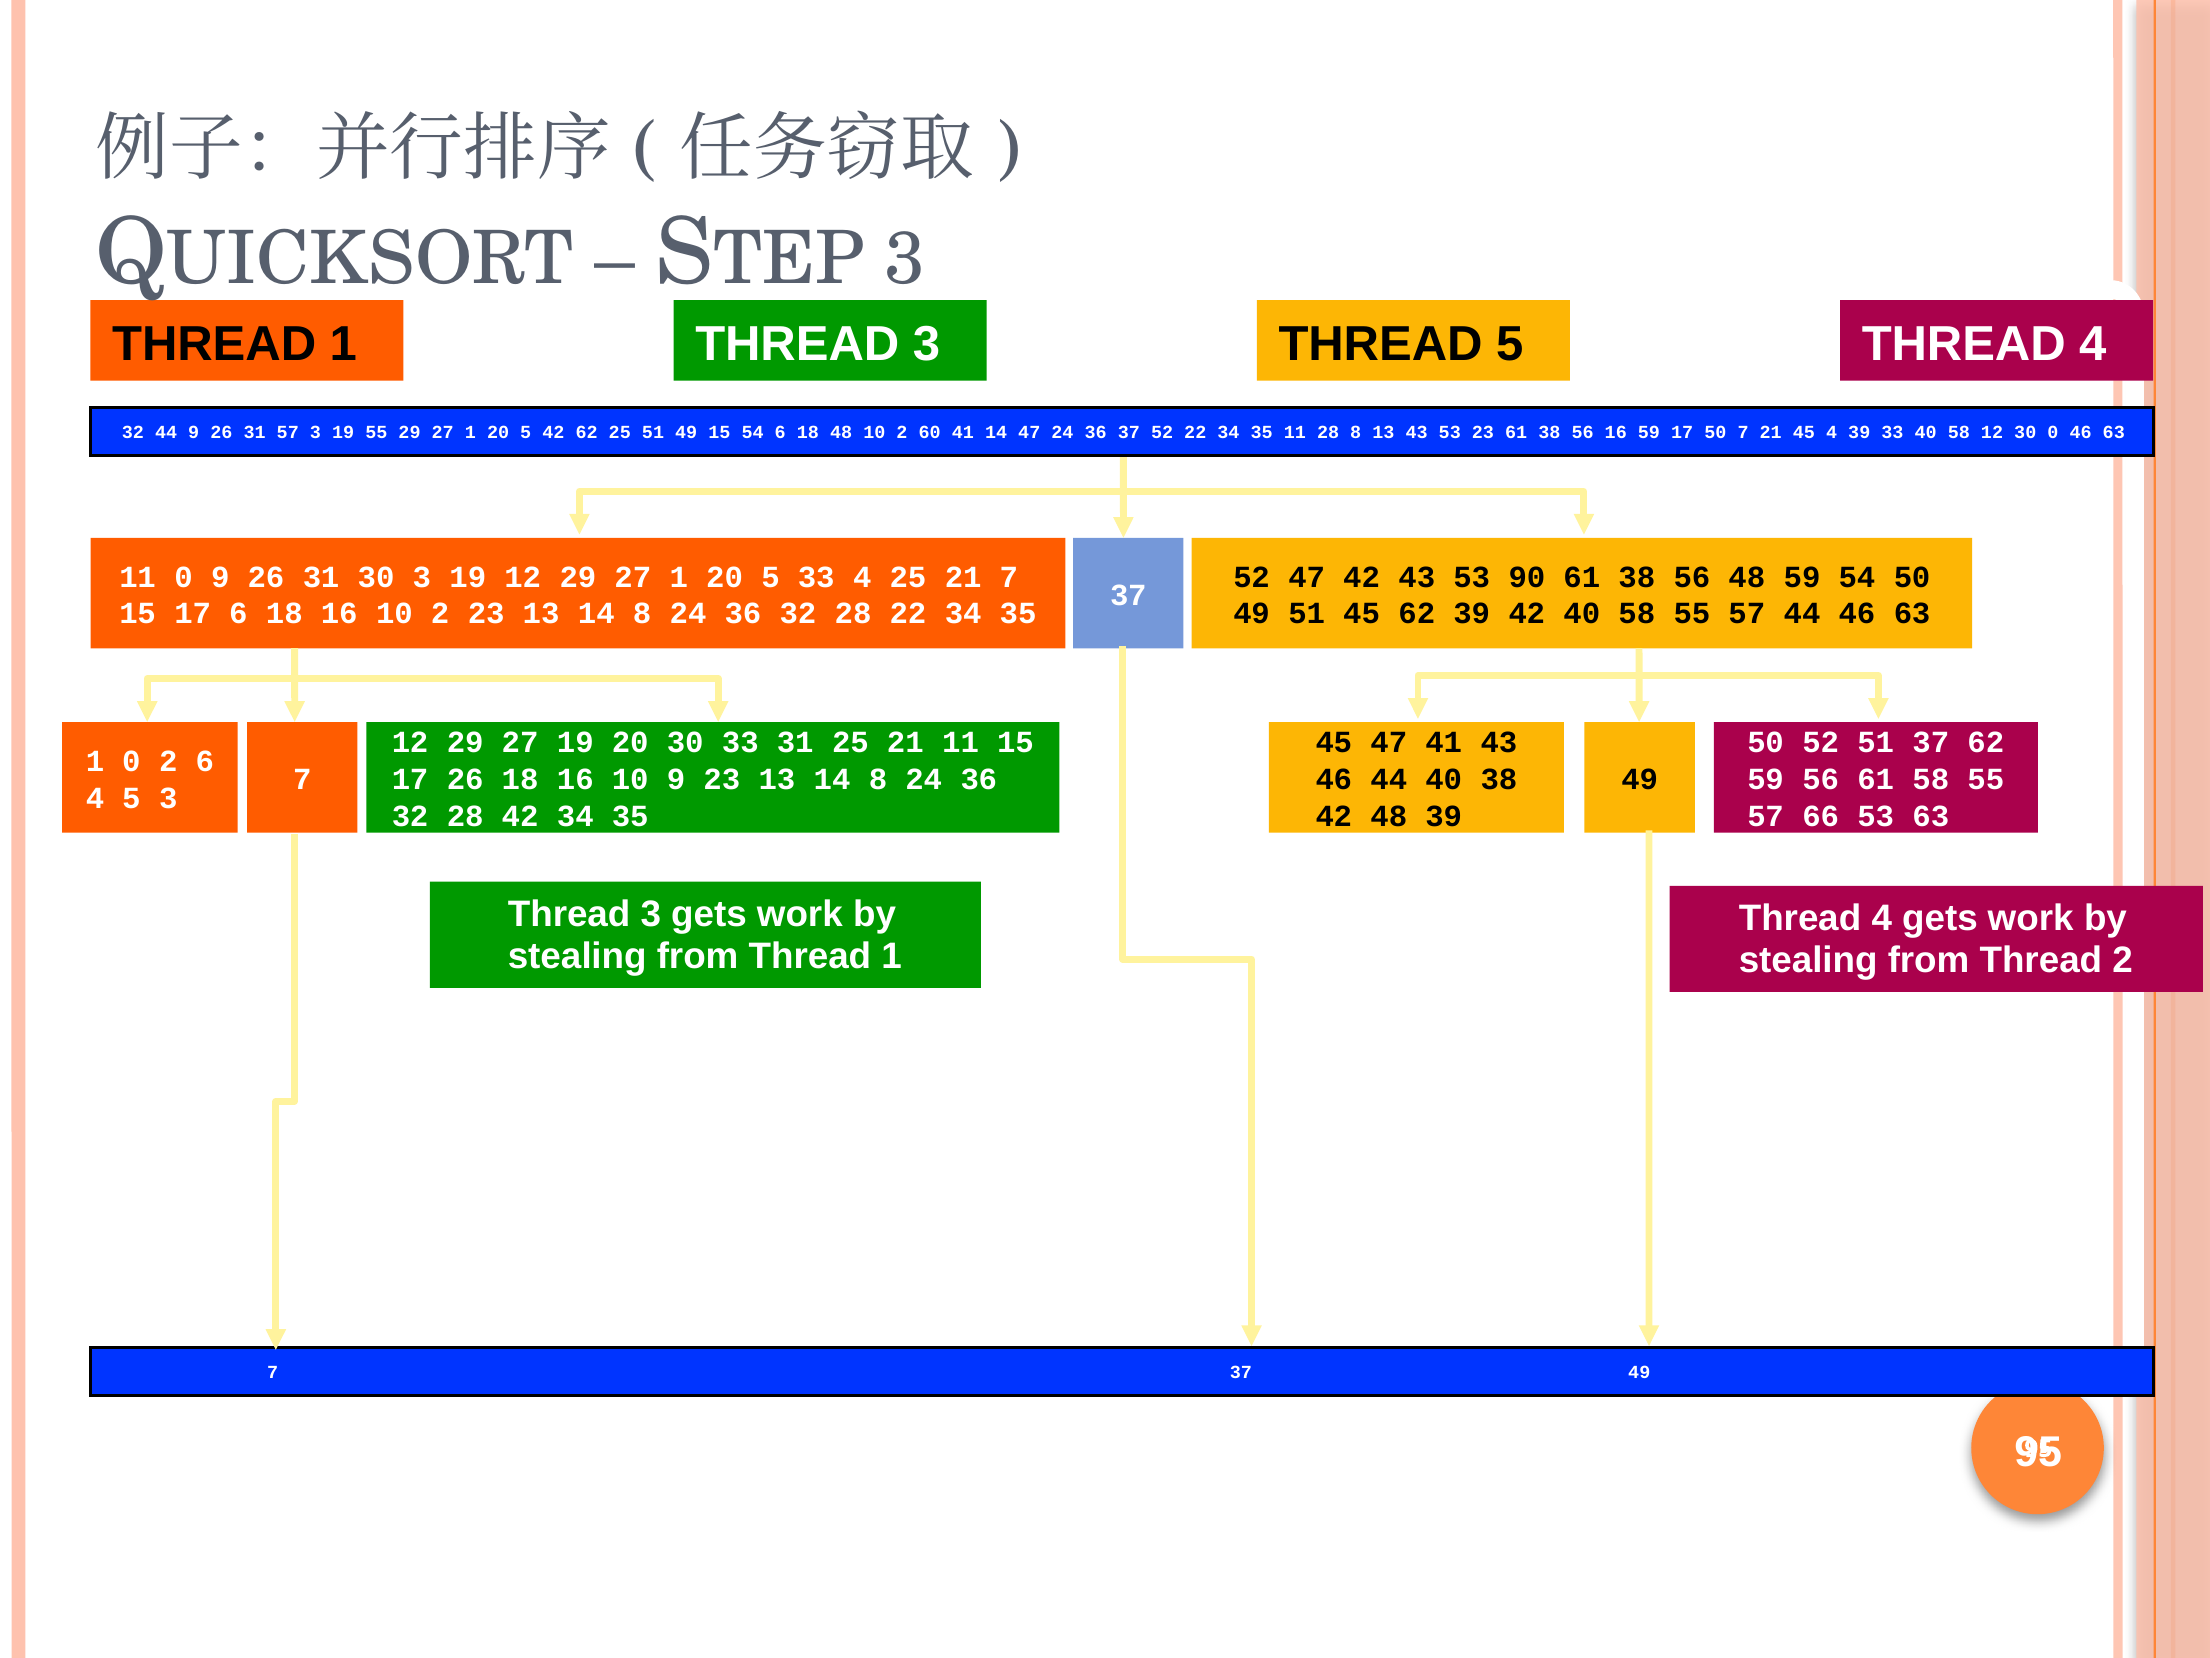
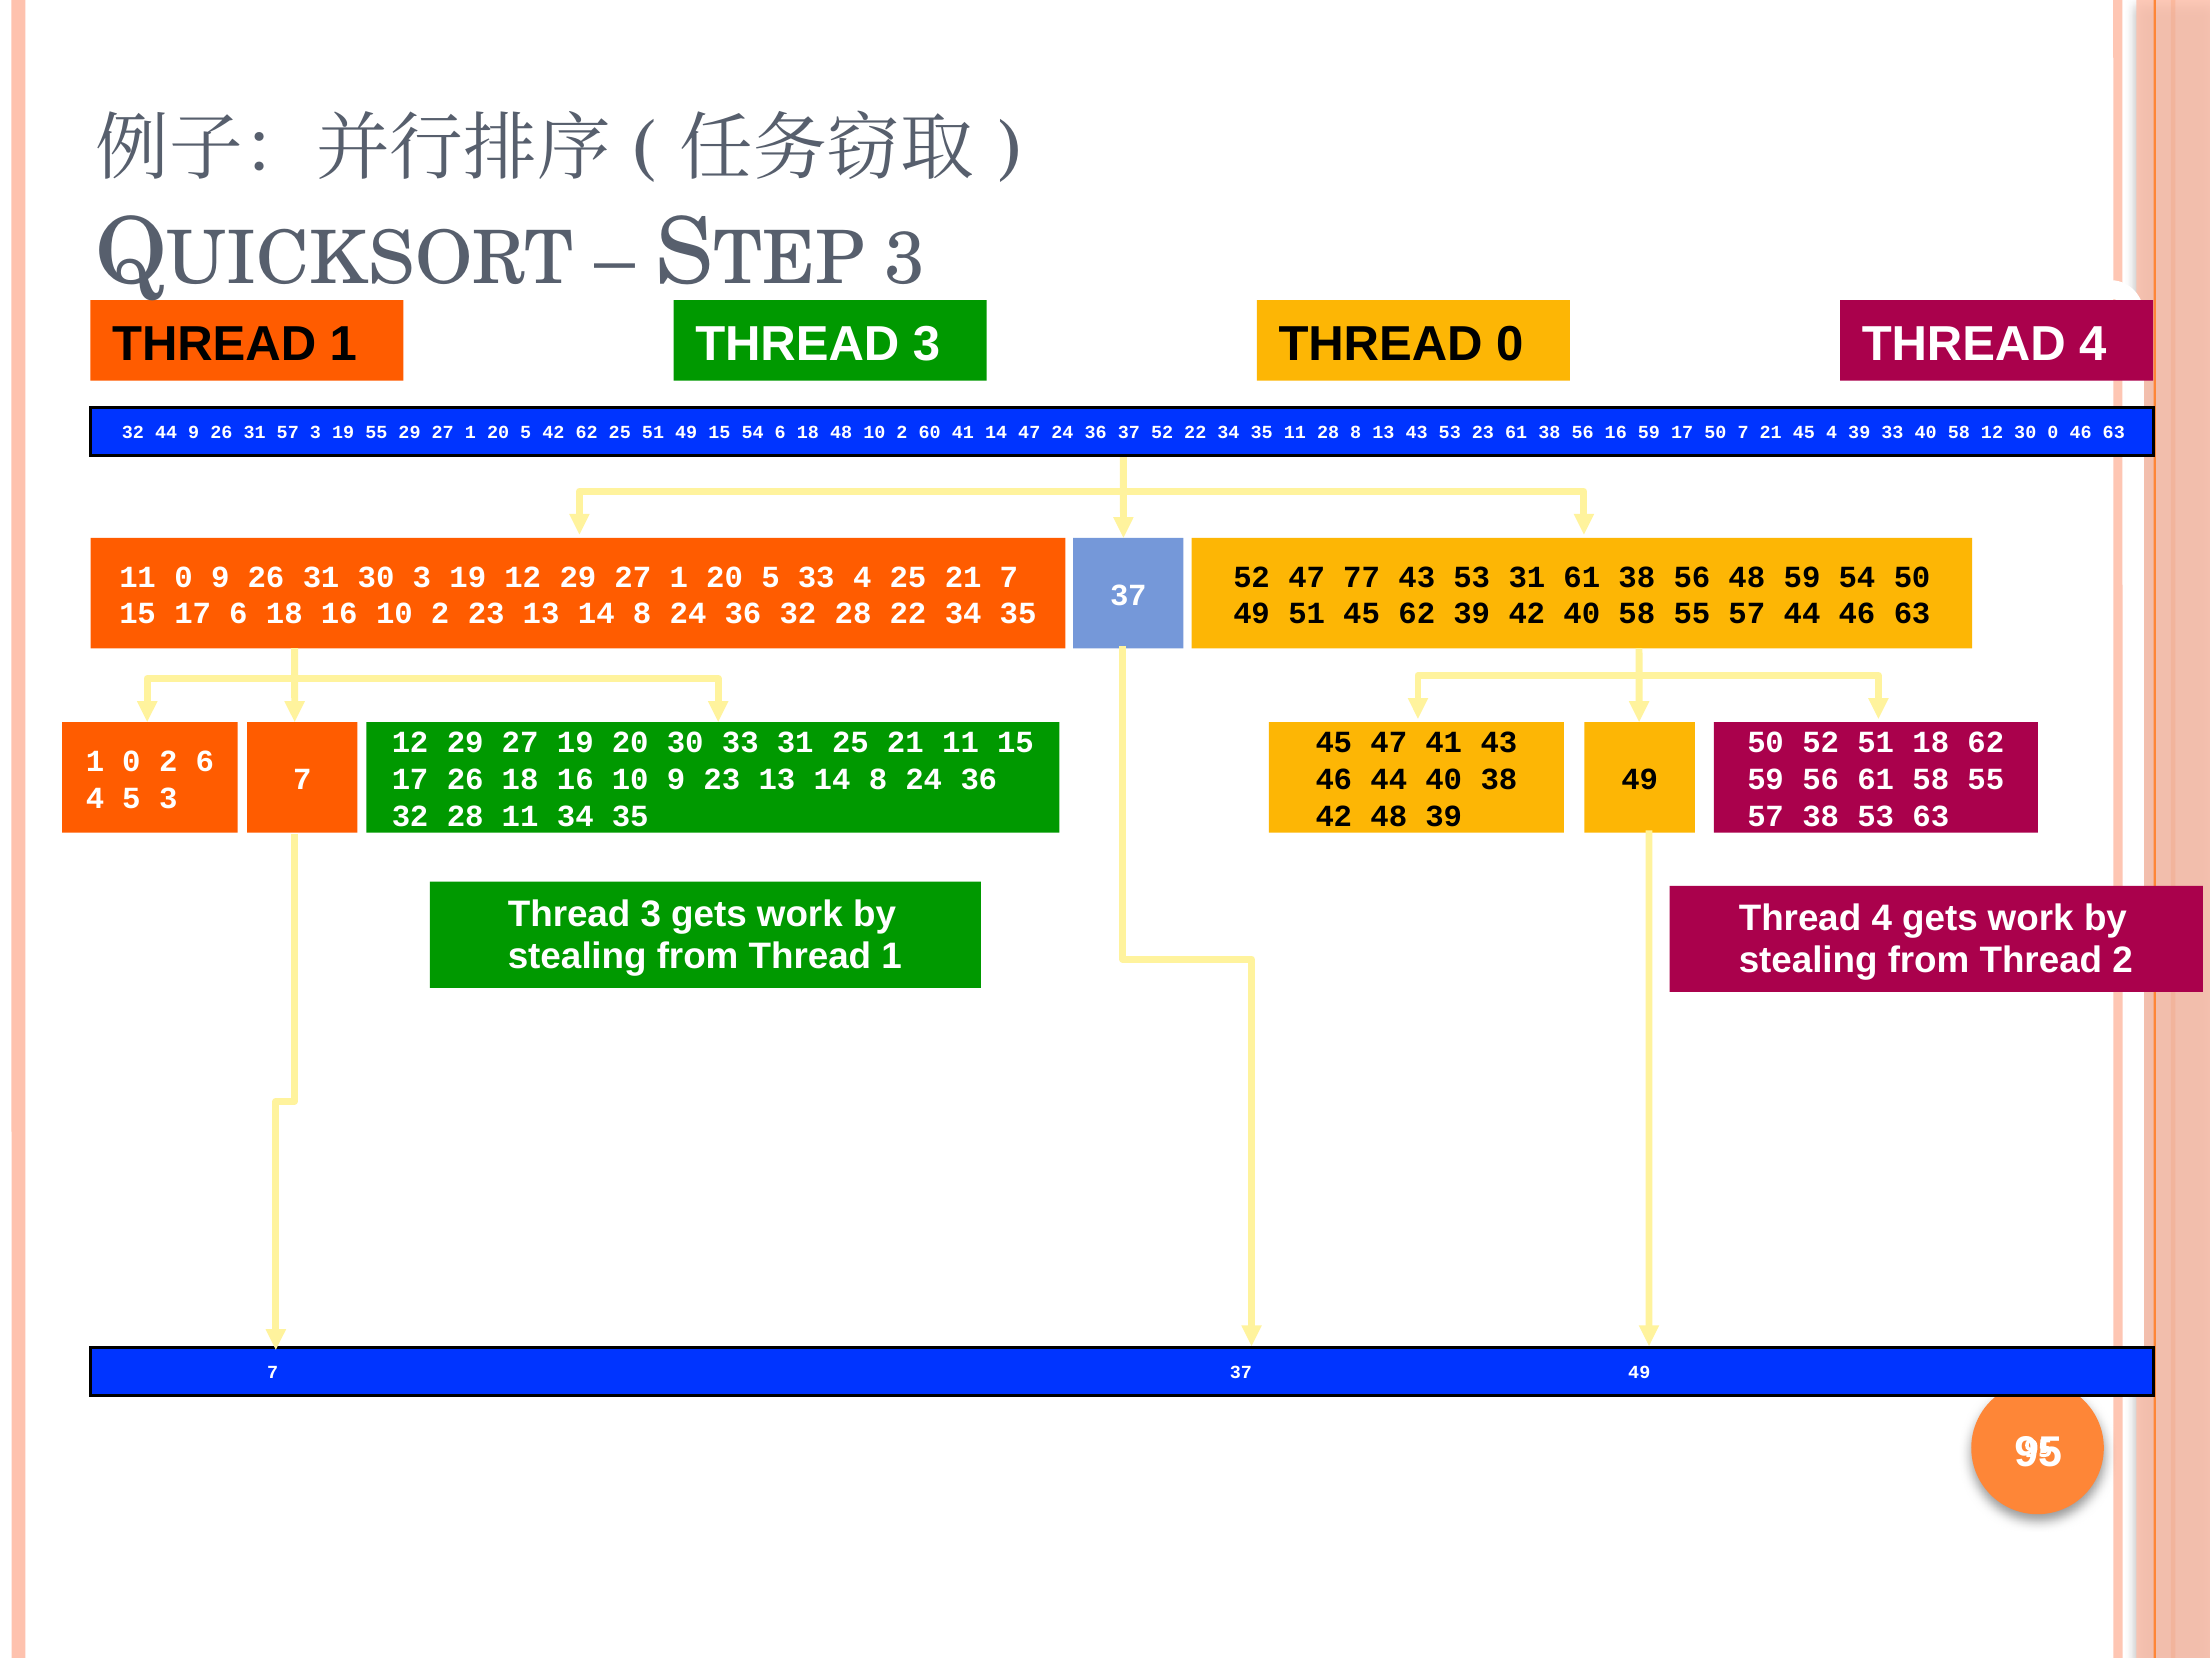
THREAD 5: 5 -> 0
47 42: 42 -> 77
53 90: 90 -> 31
51 37: 37 -> 18
28 42: 42 -> 11
57 66: 66 -> 38
